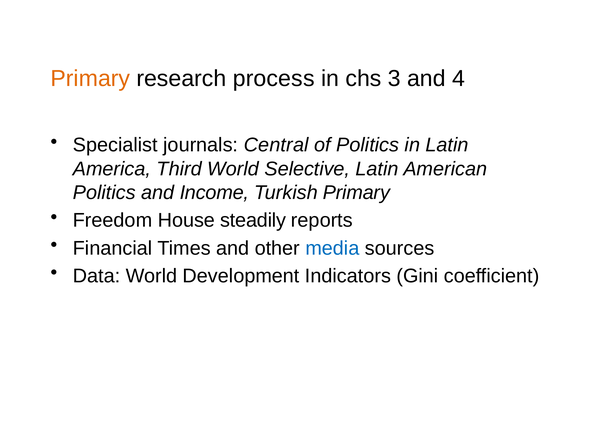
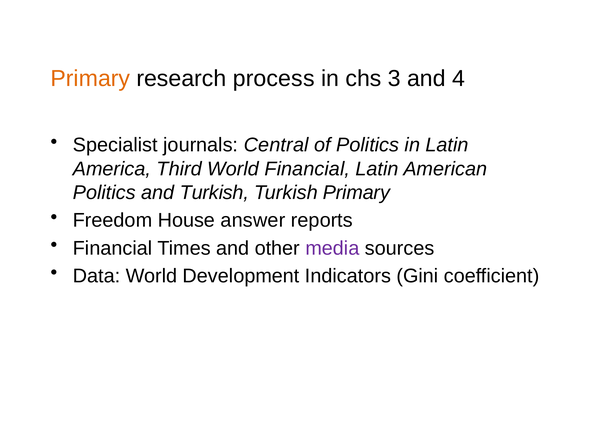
World Selective: Selective -> Financial
and Income: Income -> Turkish
steadily: steadily -> answer
media colour: blue -> purple
